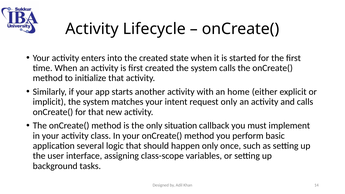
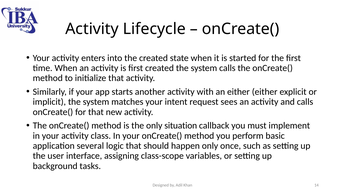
an home: home -> either
request only: only -> sees
